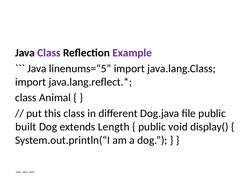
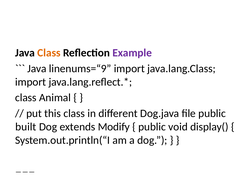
Class at (49, 53) colour: purple -> orange
linenums=“5: linenums=“5 -> linenums=“9
Length: Length -> Modify
